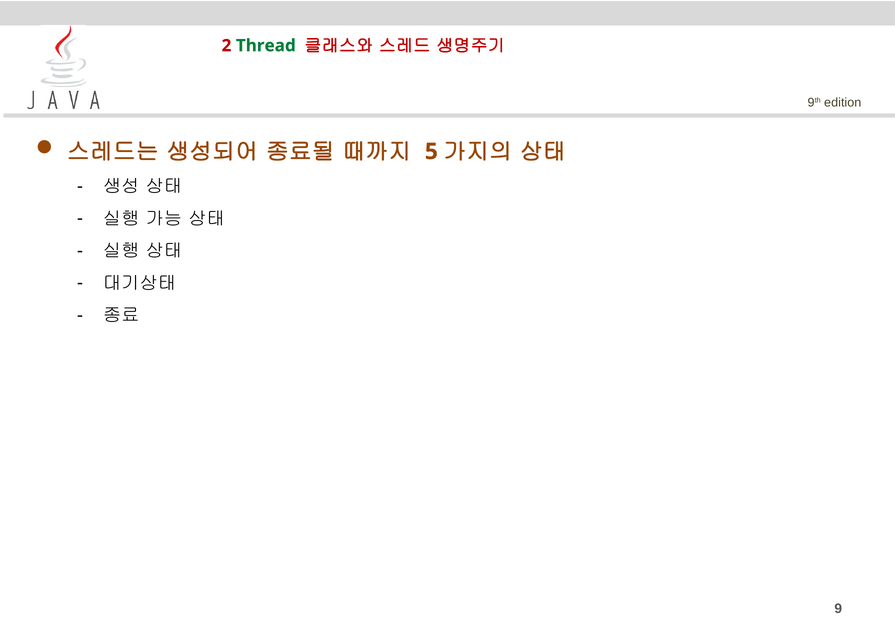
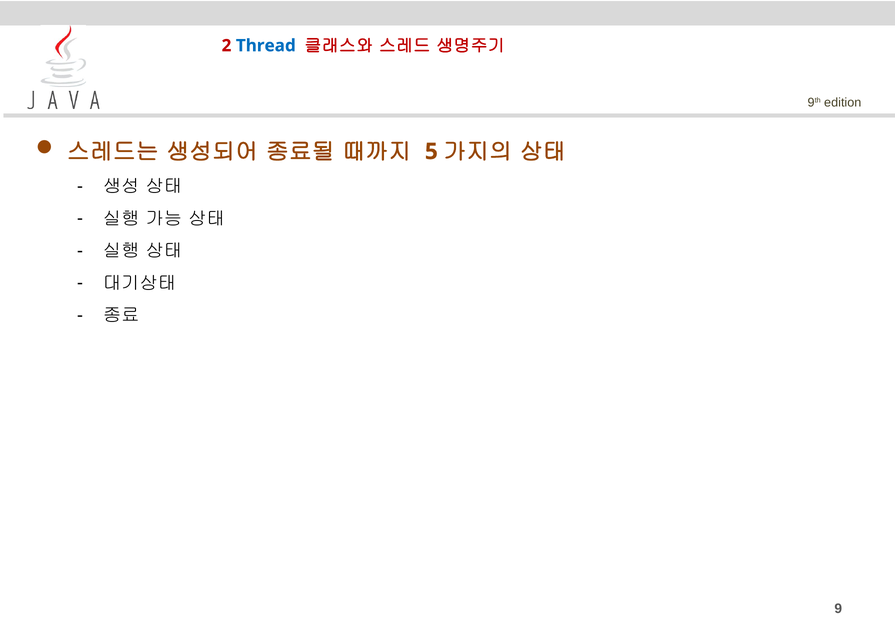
Thread colour: green -> blue
